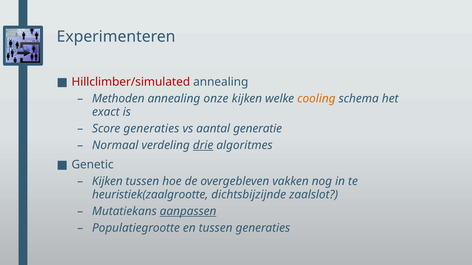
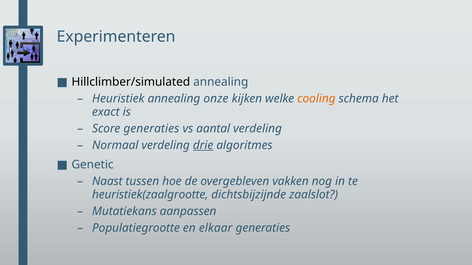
Hillclimber/simulated colour: red -> black
Methoden: Methoden -> Heuristiek
aantal generatie: generatie -> verdeling
Kijken at (107, 182): Kijken -> Naast
aanpassen underline: present -> none
en tussen: tussen -> elkaar
